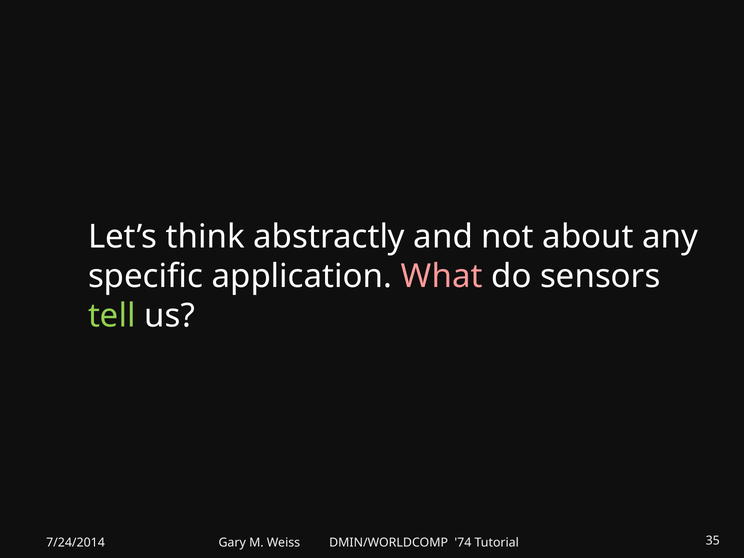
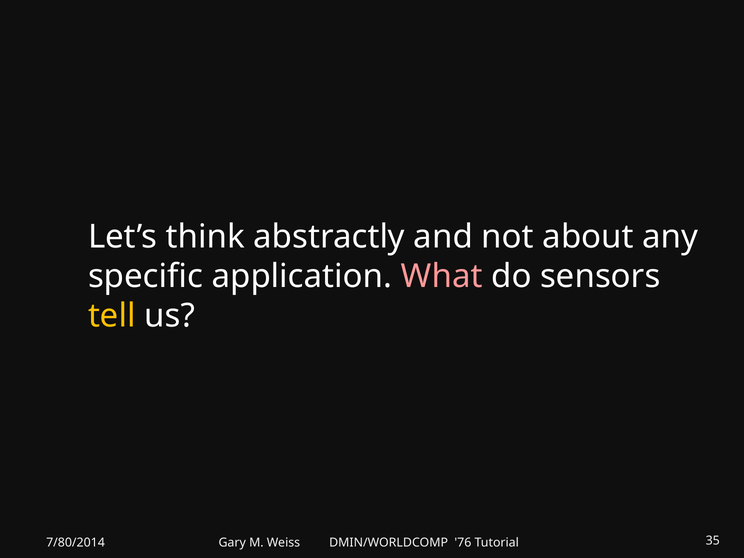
tell colour: light green -> yellow
7/24/2014: 7/24/2014 -> 7/80/2014
74: 74 -> 76
